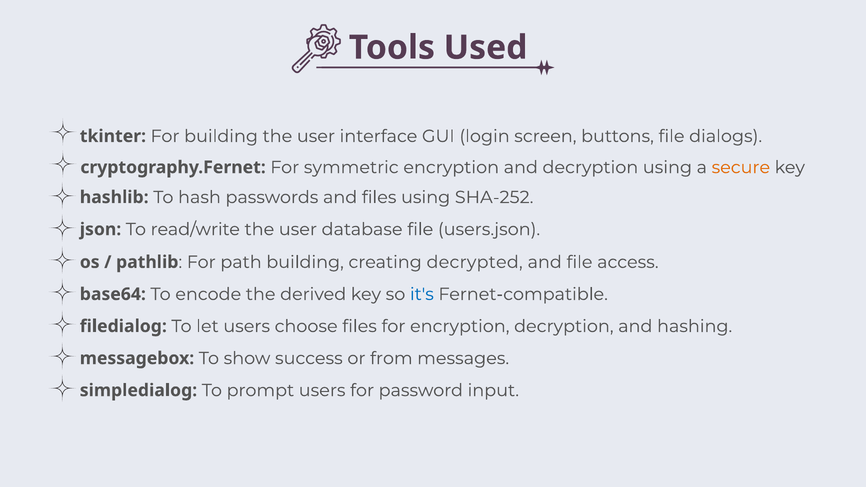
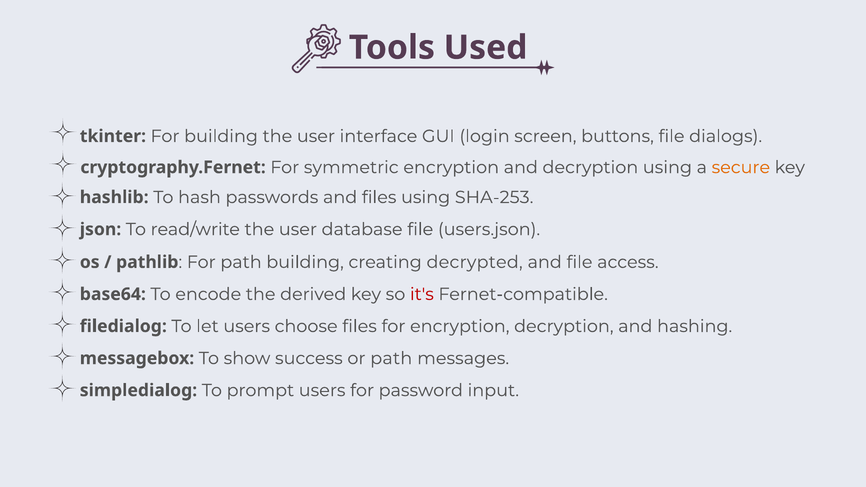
SHA-252: SHA-252 -> SHA-253
it's colour: blue -> red
or from: from -> path
